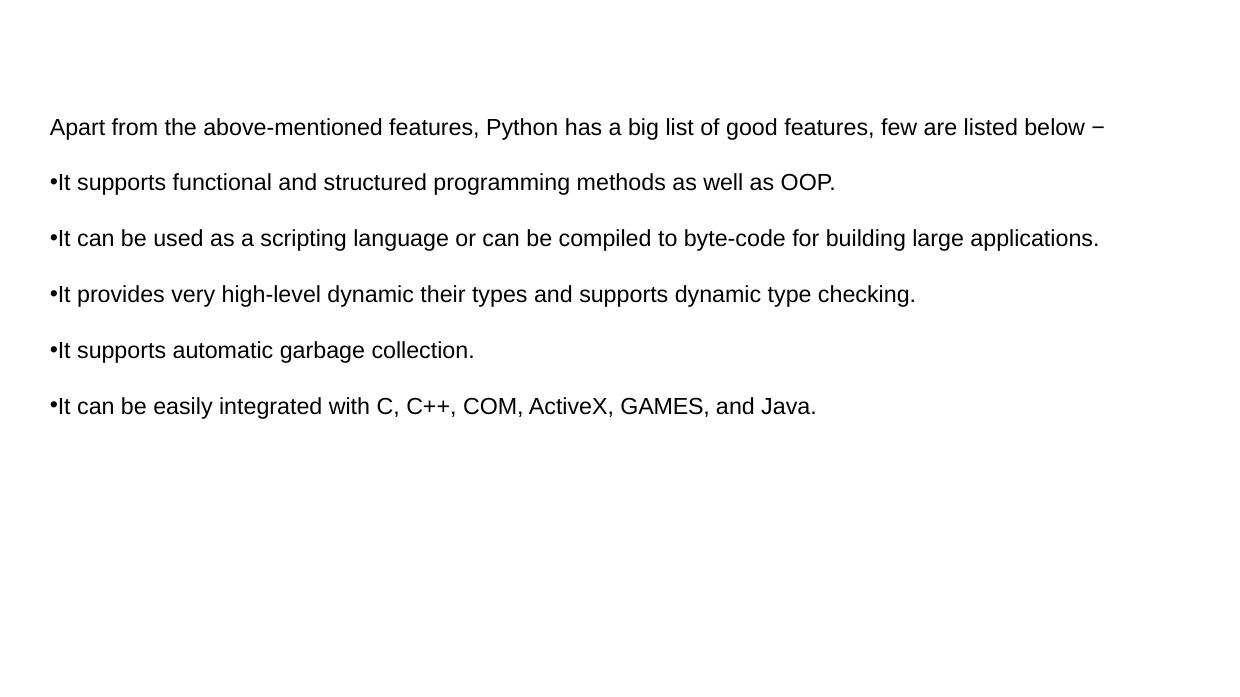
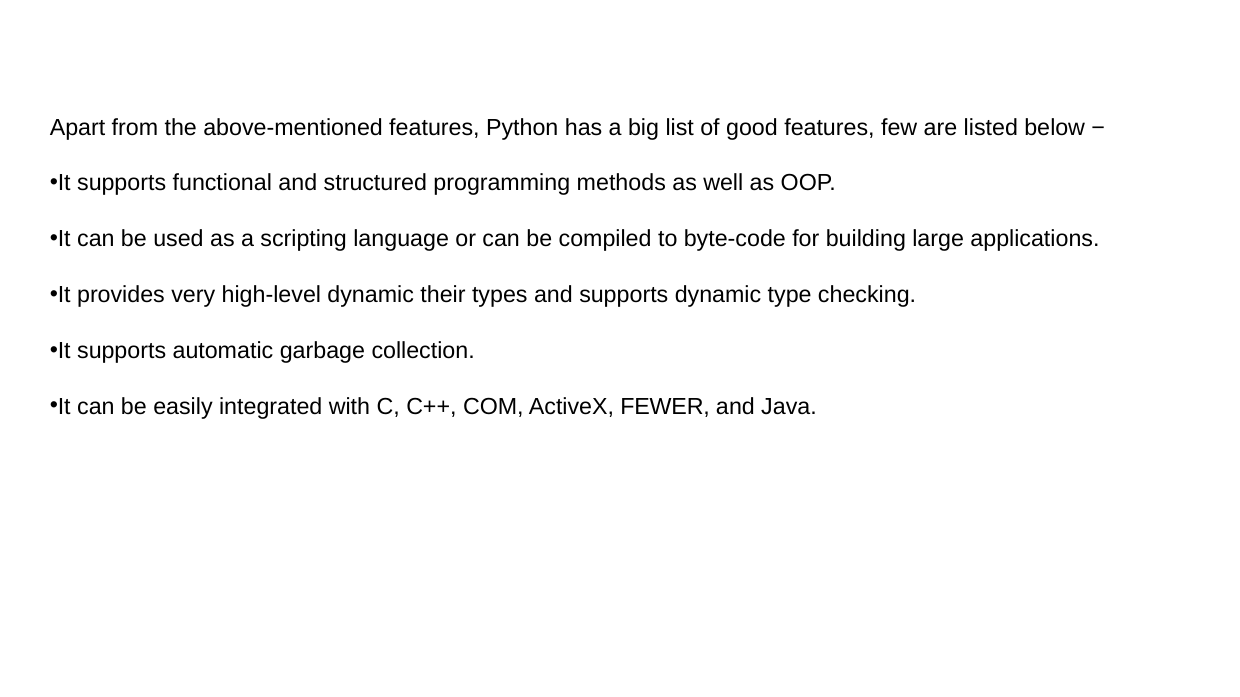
GAMES: GAMES -> FEWER
